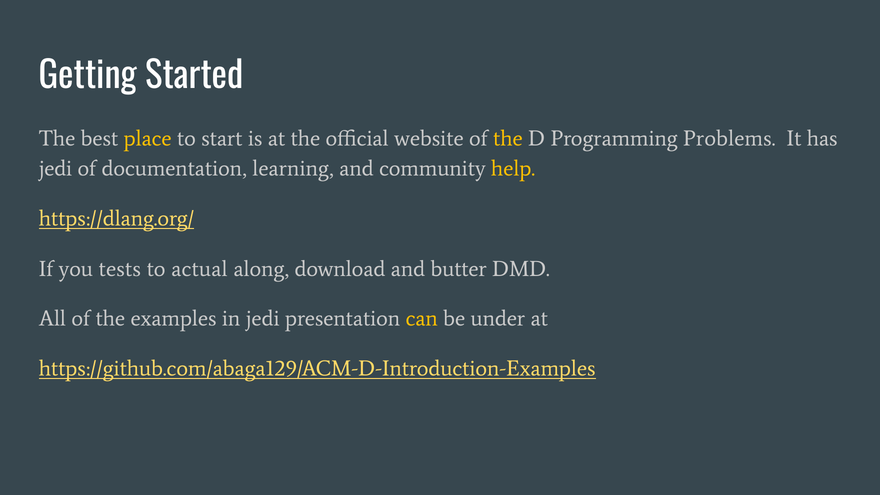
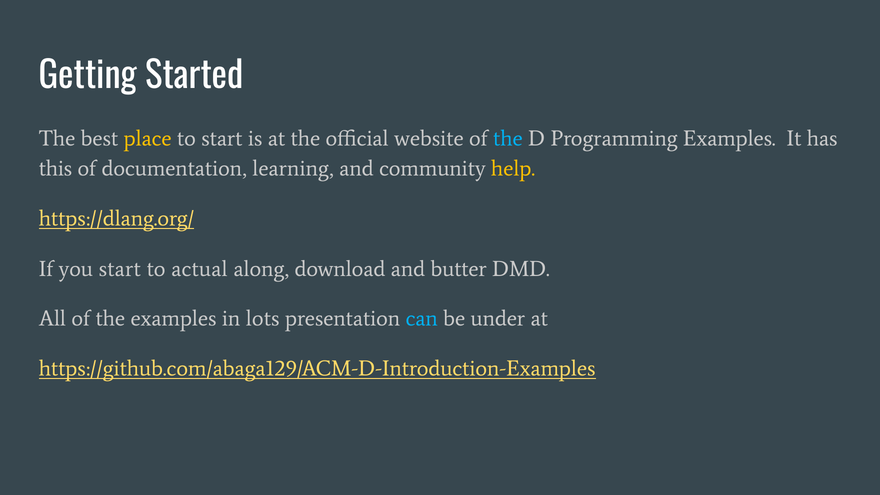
the at (508, 138) colour: yellow -> light blue
Programming Problems: Problems -> Examples
jedi at (55, 169): jedi -> this
you tests: tests -> start
in jedi: jedi -> lots
can colour: yellow -> light blue
